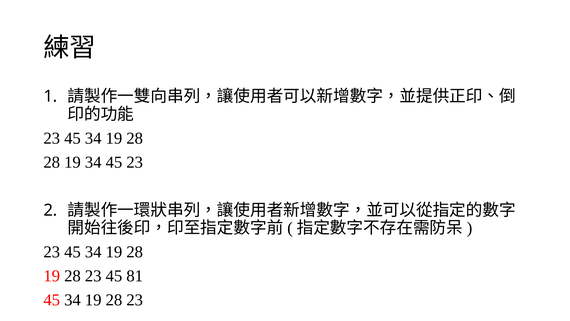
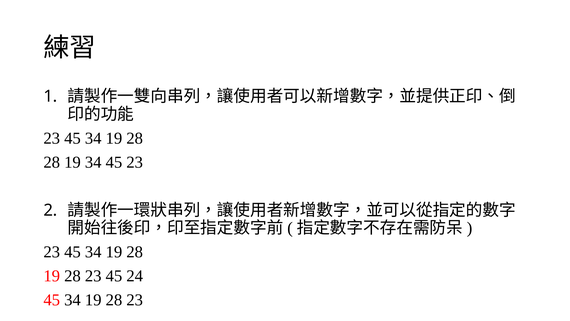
81: 81 -> 24
